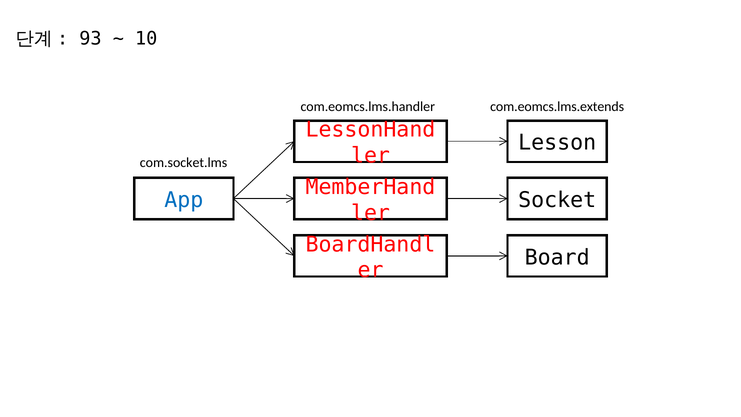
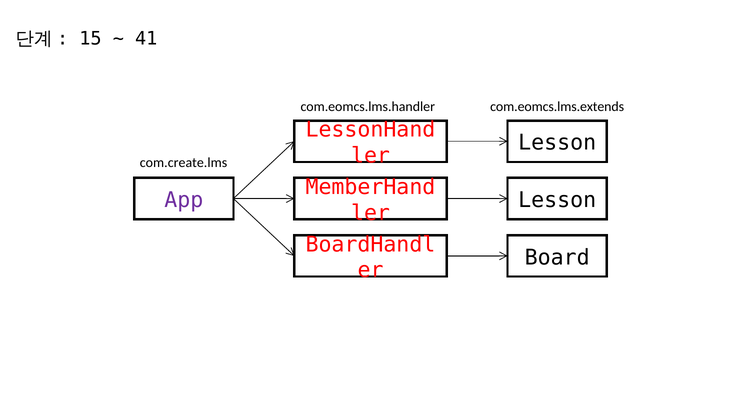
93: 93 -> 15
10: 10 -> 41
com.socket.lms: com.socket.lms -> com.create.lms
App colour: blue -> purple
Socket at (557, 200): Socket -> Lesson
